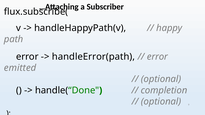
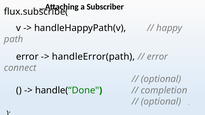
emitted: emitted -> connect
